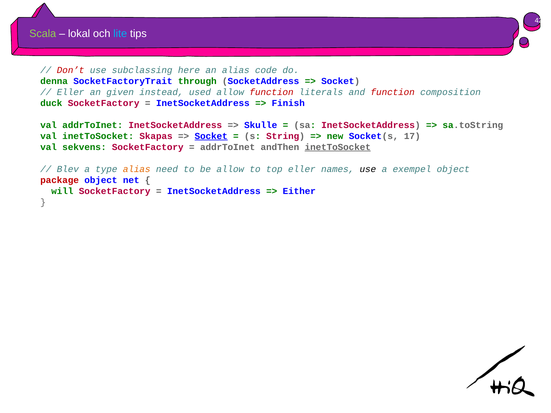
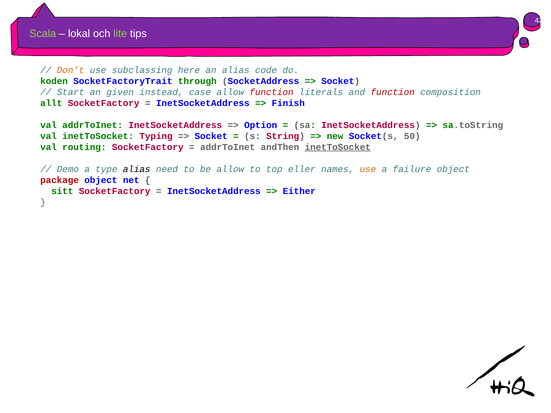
lite colour: light blue -> light green
Don’t colour: red -> orange
denna: denna -> koden
Eller at (71, 92): Eller -> Start
used: used -> case
duck: duck -> allt
Skulle: Skulle -> Option
Skapas: Skapas -> Typing
Socket at (211, 136) underline: present -> none
17: 17 -> 50
sekvens: sekvens -> routing
Blev: Blev -> Demo
alias at (137, 169) colour: orange -> black
use at (368, 169) colour: black -> orange
exempel: exempel -> failure
will: will -> sitt
